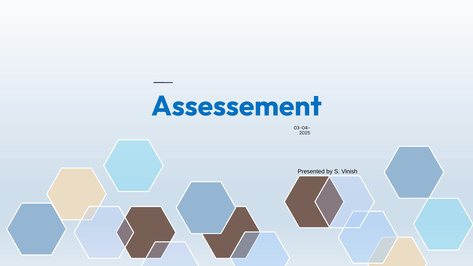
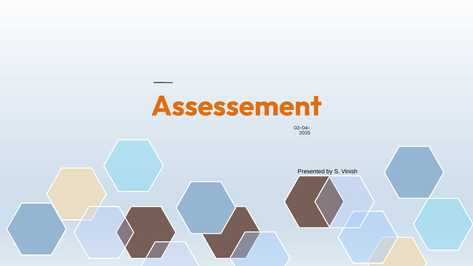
Assessement colour: blue -> orange
